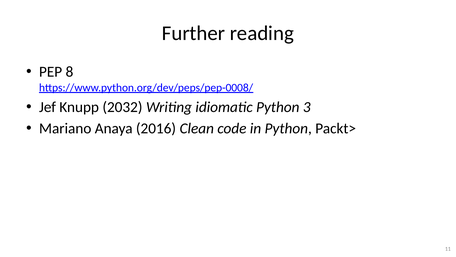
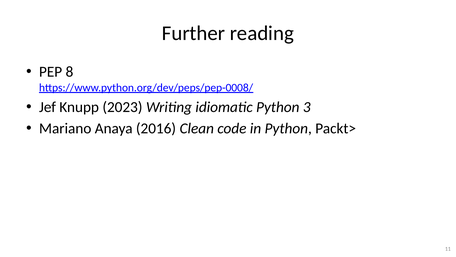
2032: 2032 -> 2023
